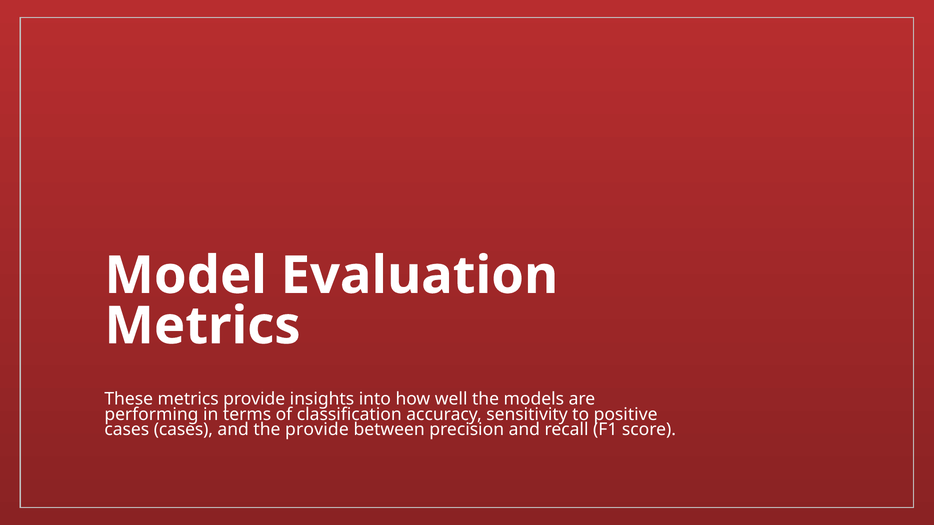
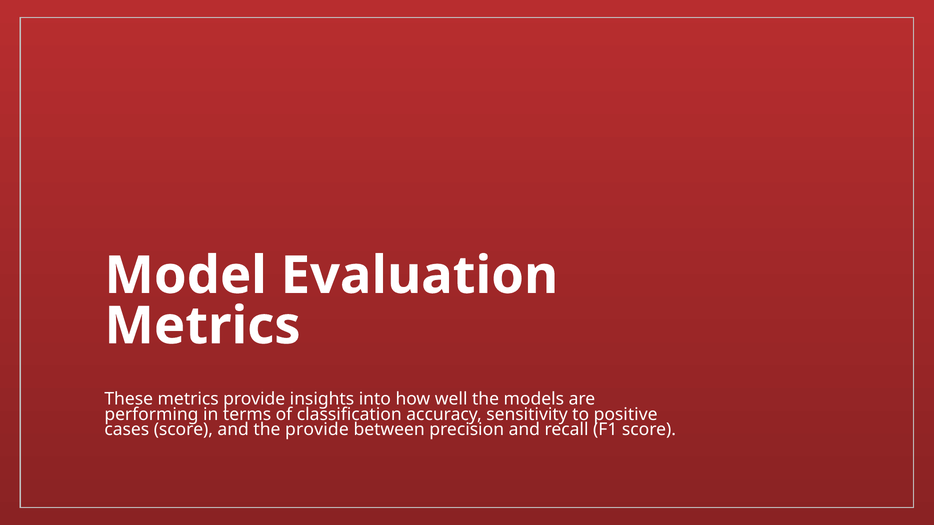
cases cases: cases -> score
